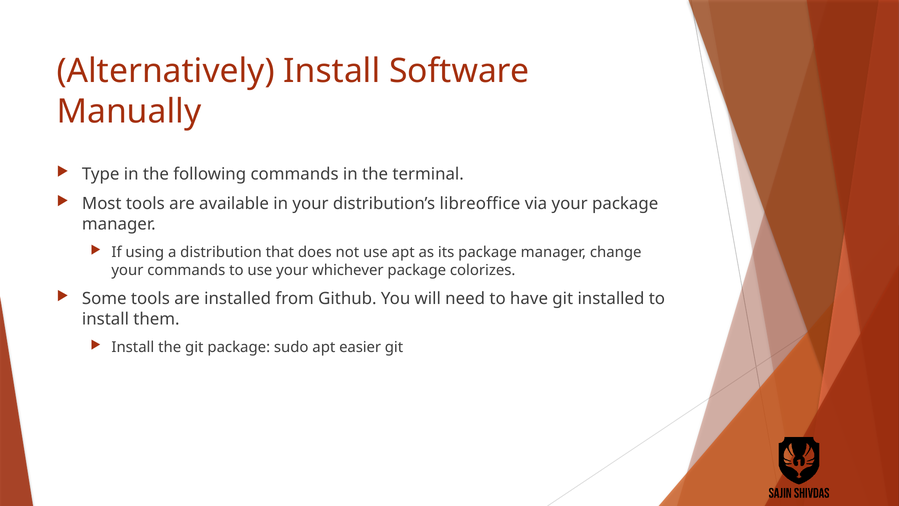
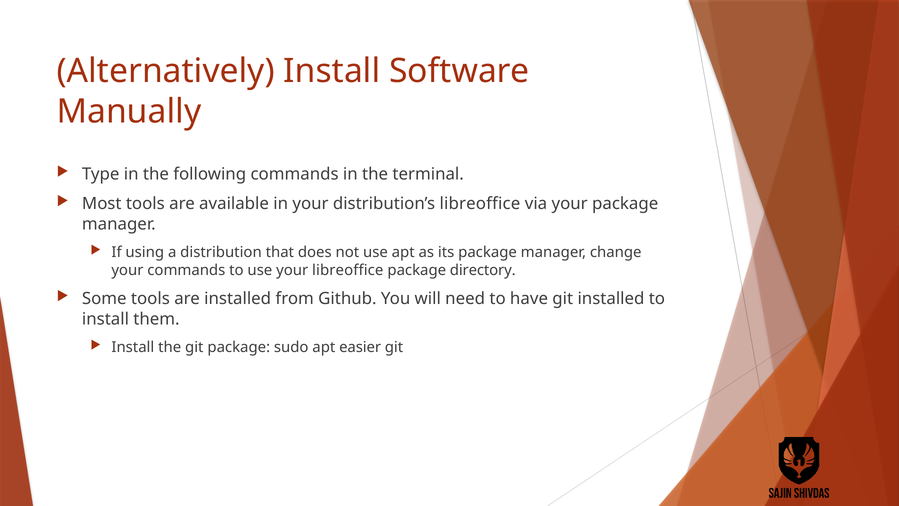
your whichever: whichever -> libreoffice
colorizes: colorizes -> directory
